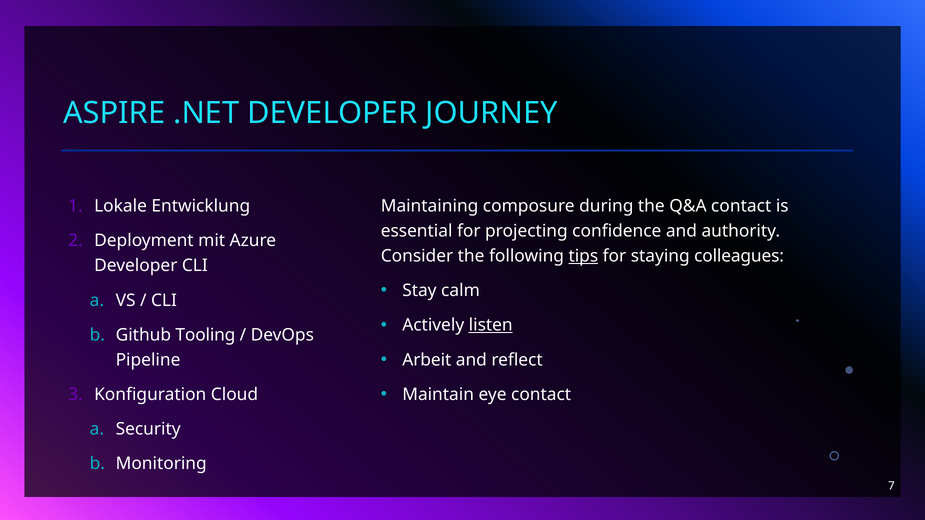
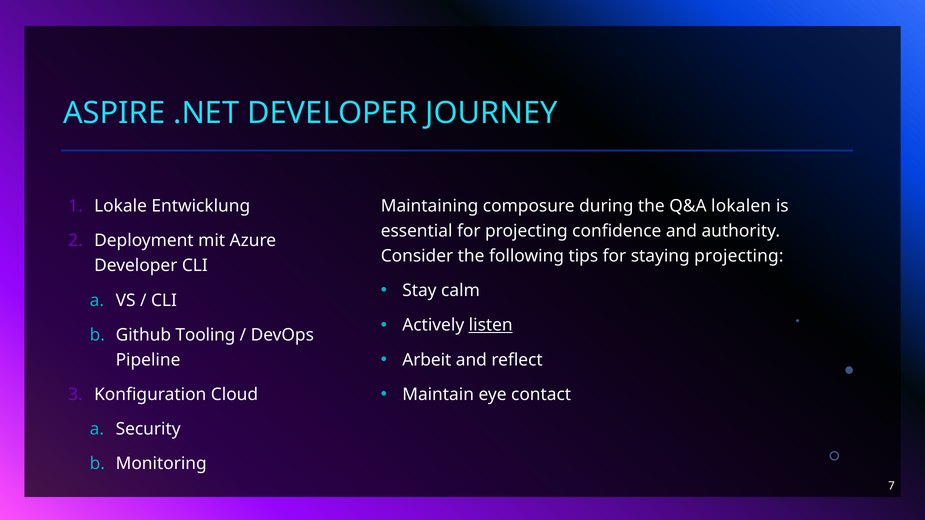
Q&A contact: contact -> lokalen
tips underline: present -> none
staying colleagues: colleagues -> projecting
